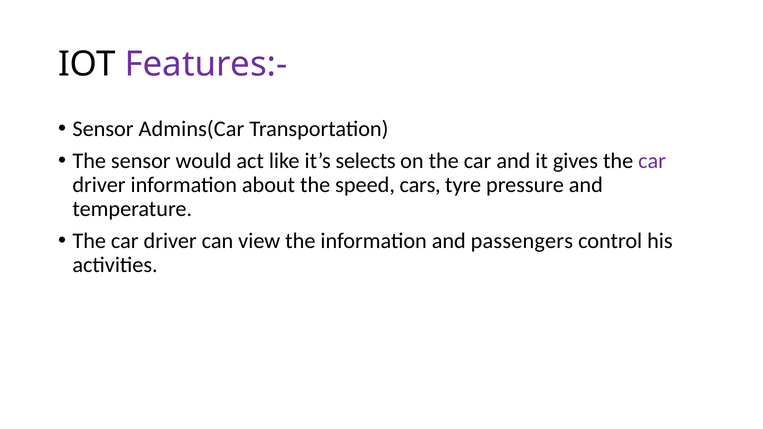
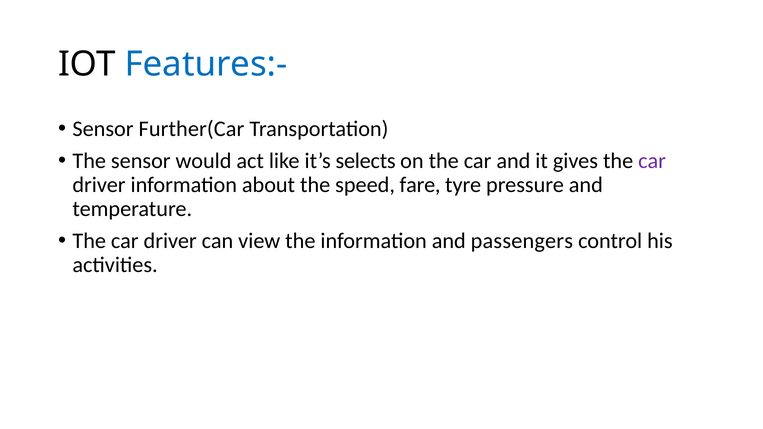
Features:- colour: purple -> blue
Admins(Car: Admins(Car -> Further(Car
cars: cars -> fare
